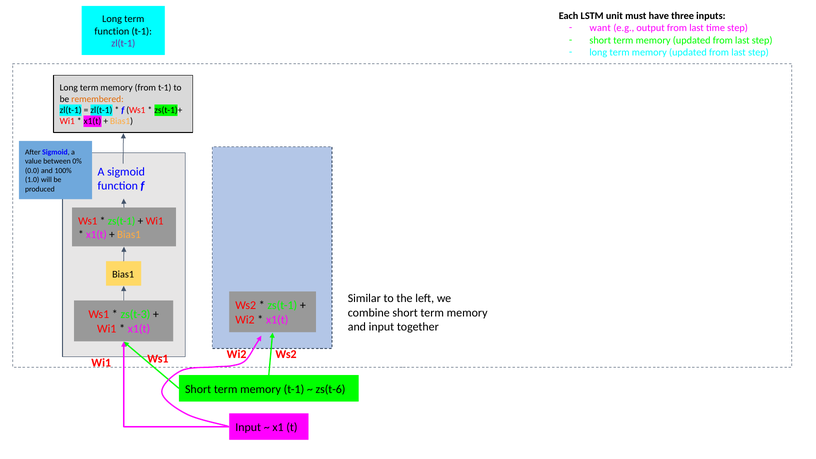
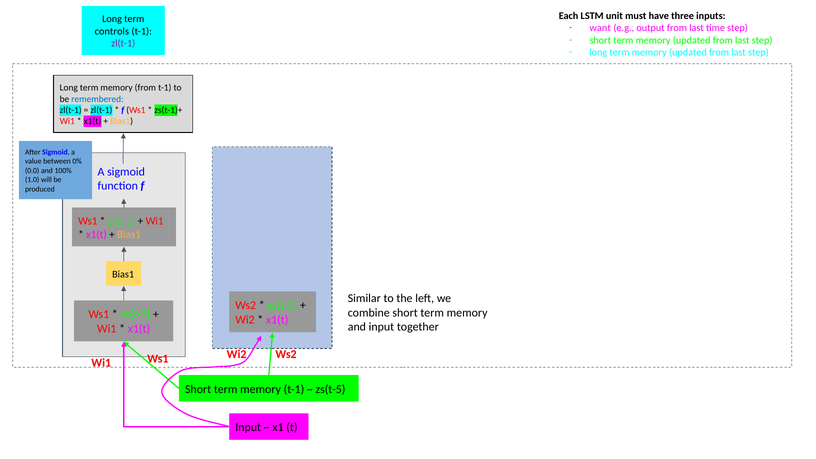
function at (112, 31): function -> controls
remembered colour: orange -> blue
zs(t-3: zs(t-3 -> zs(t-7
zs(t-6: zs(t-6 -> zs(t-5
